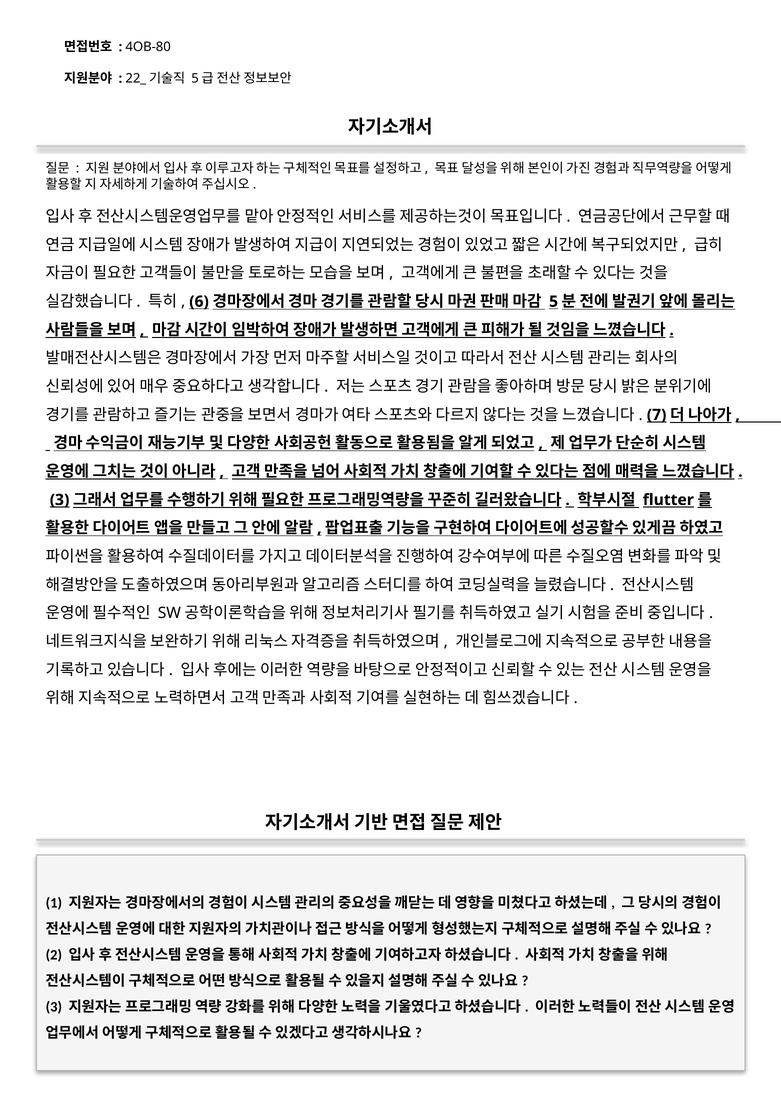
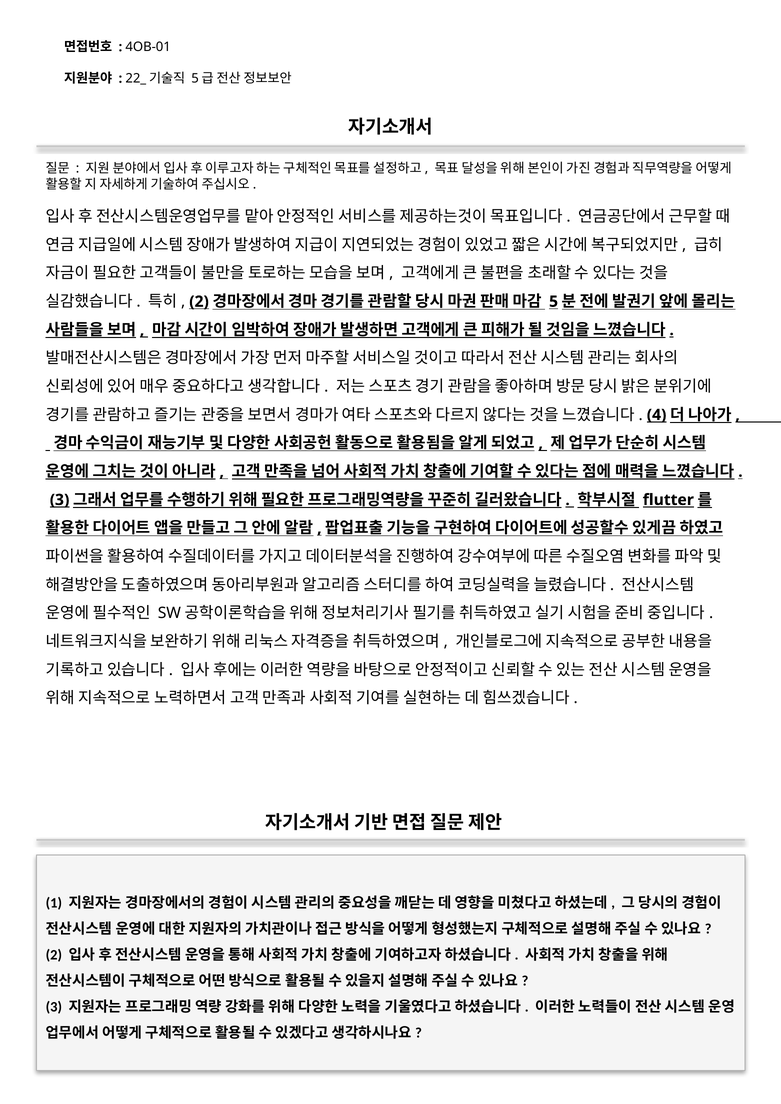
4OB-80: 4OB-80 -> 4OB-01
6 at (199, 302): 6 -> 2
7: 7 -> 4
